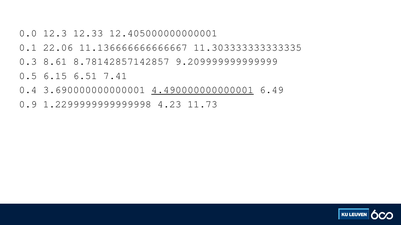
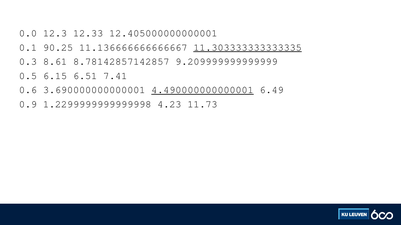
22.06: 22.06 -> 90.25
11.303333333333335 underline: none -> present
0.4: 0.4 -> 0.6
